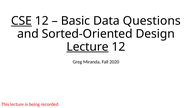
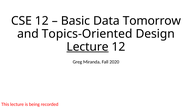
CSE underline: present -> none
Questions: Questions -> Tomorrow
Sorted-Oriented: Sorted-Oriented -> Topics-Oriented
